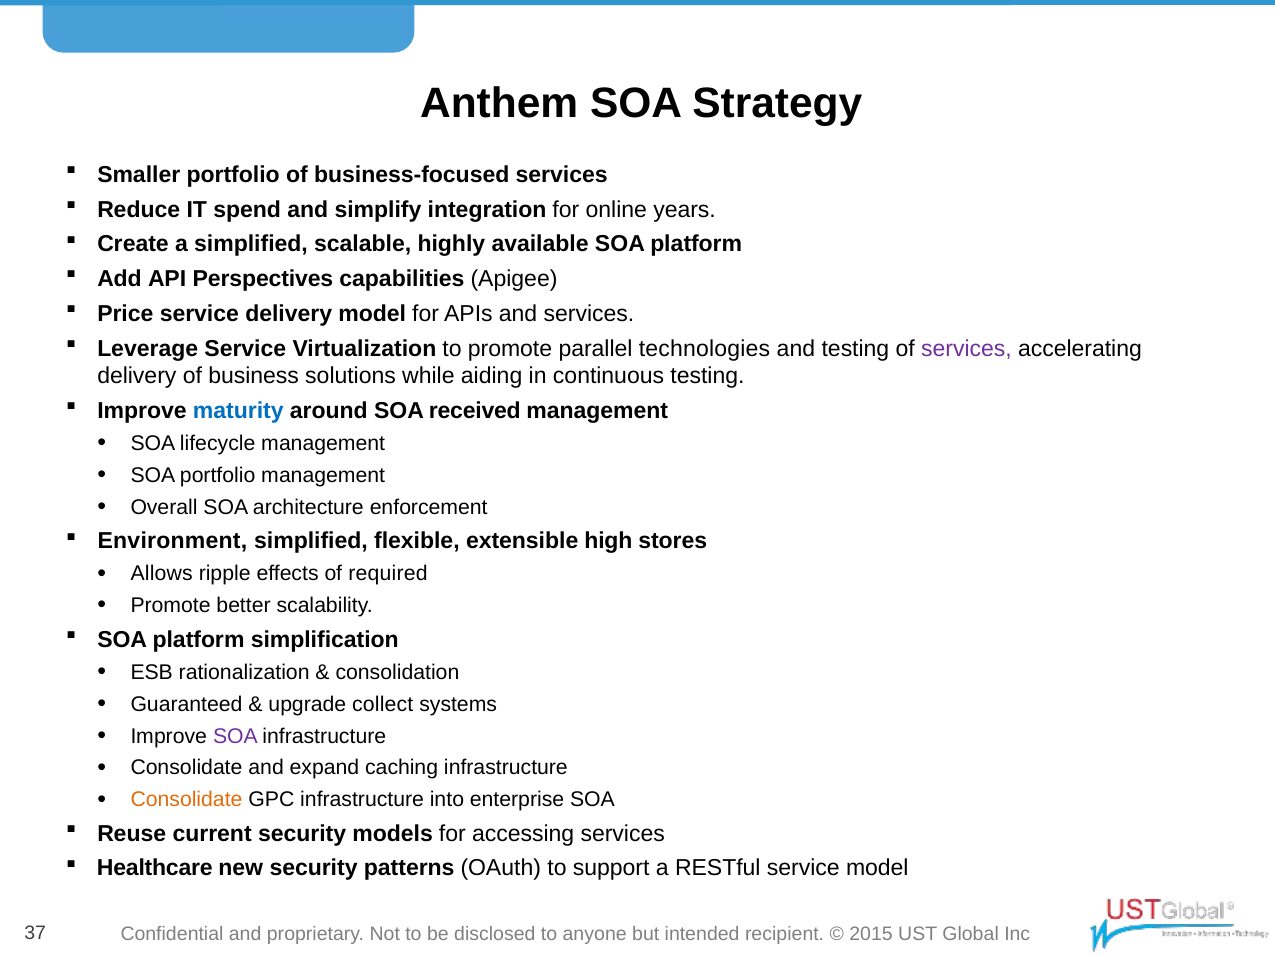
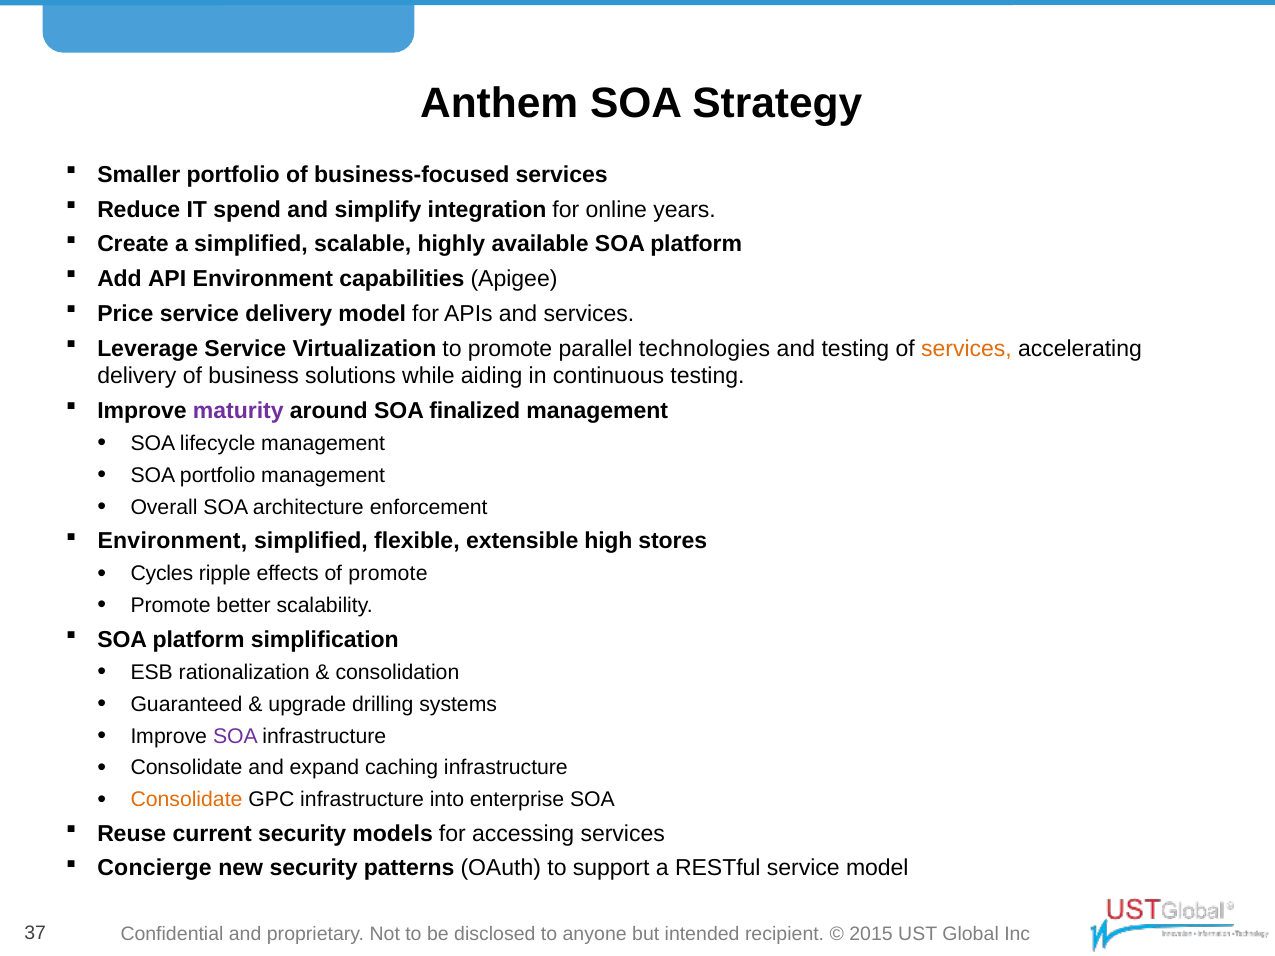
API Perspectives: Perspectives -> Environment
services at (966, 348) colour: purple -> orange
maturity colour: blue -> purple
received: received -> finalized
Allows: Allows -> Cycles
of required: required -> promote
collect: collect -> drilling
Healthcare: Healthcare -> Concierge
